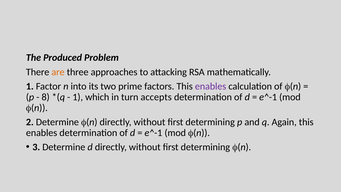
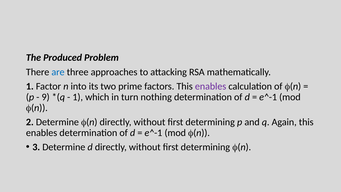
are colour: orange -> blue
8: 8 -> 9
accepts: accepts -> nothing
